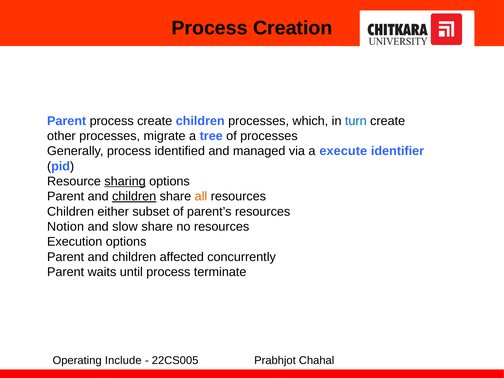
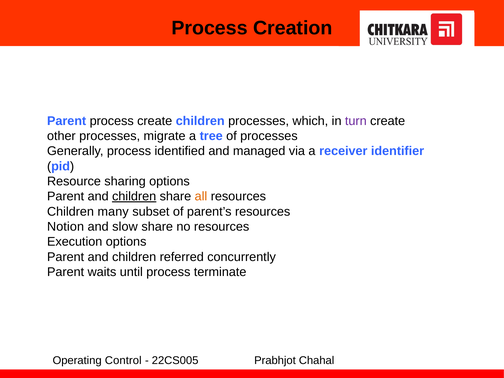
turn colour: blue -> purple
execute: execute -> receiver
sharing underline: present -> none
either: either -> many
affected: affected -> referred
Include: Include -> Control
